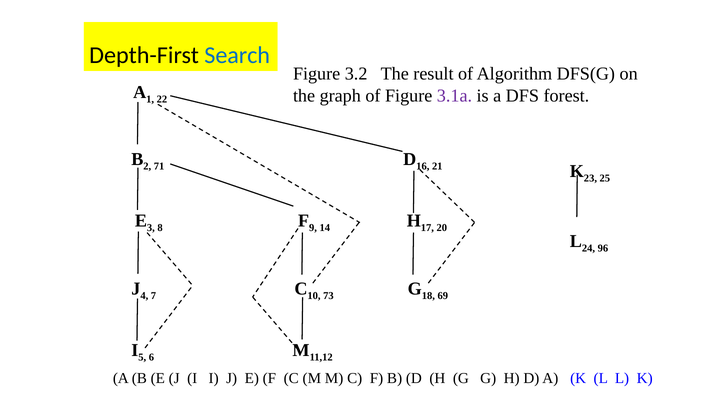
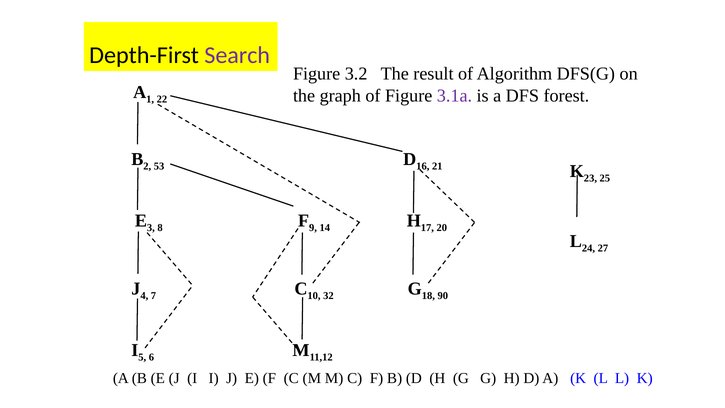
Search colour: blue -> purple
71: 71 -> 53
96: 96 -> 27
73: 73 -> 32
69: 69 -> 90
